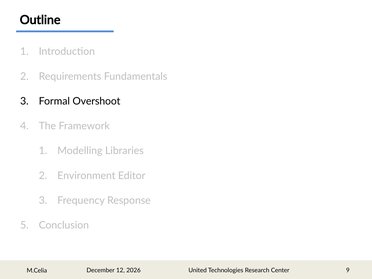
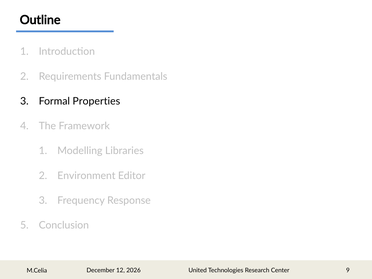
Overshoot: Overshoot -> Properties
